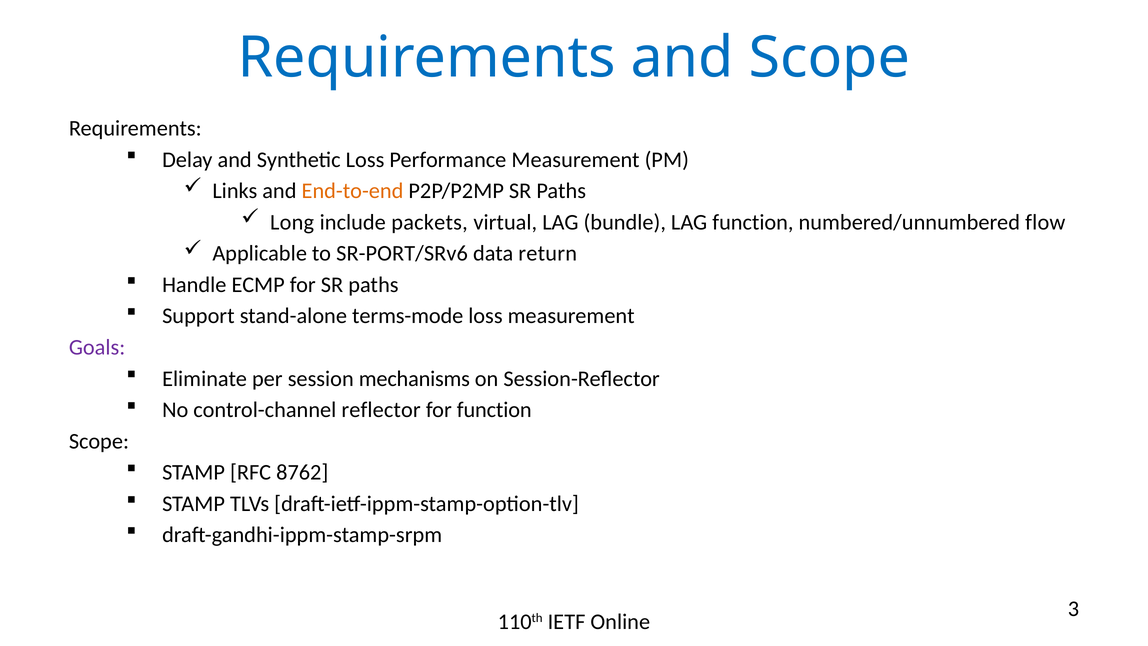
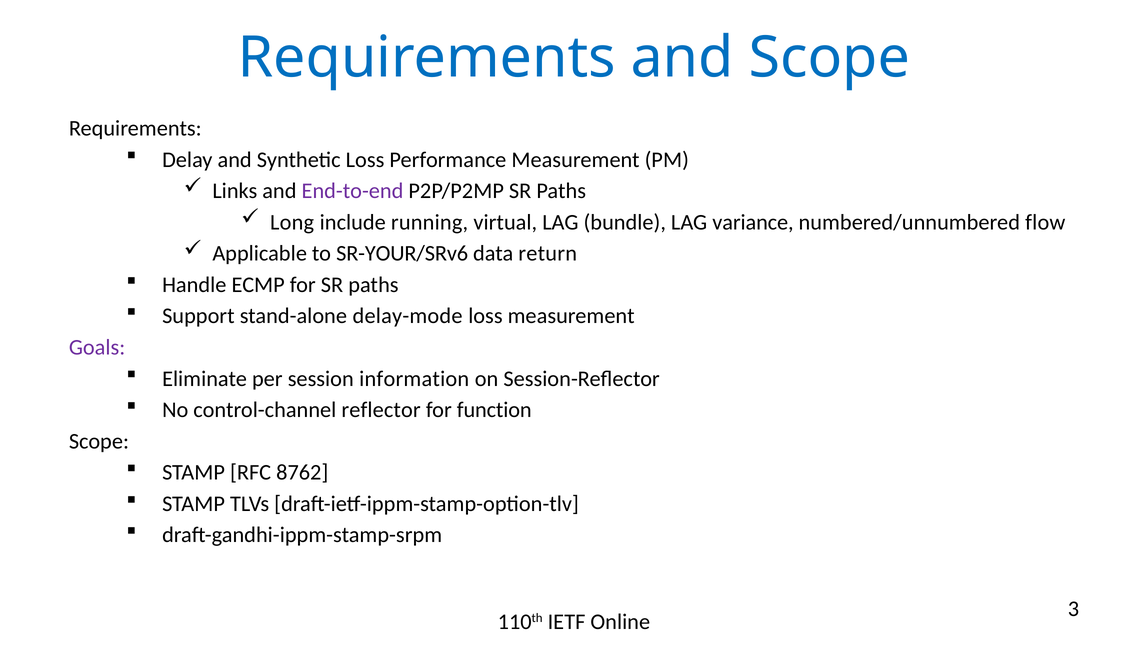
End-to-end colour: orange -> purple
packets: packets -> running
LAG function: function -> variance
SR-PORT/SRv6: SR-PORT/SRv6 -> SR-YOUR/SRv6
terms-mode: terms-mode -> delay-mode
mechanisms: mechanisms -> information
